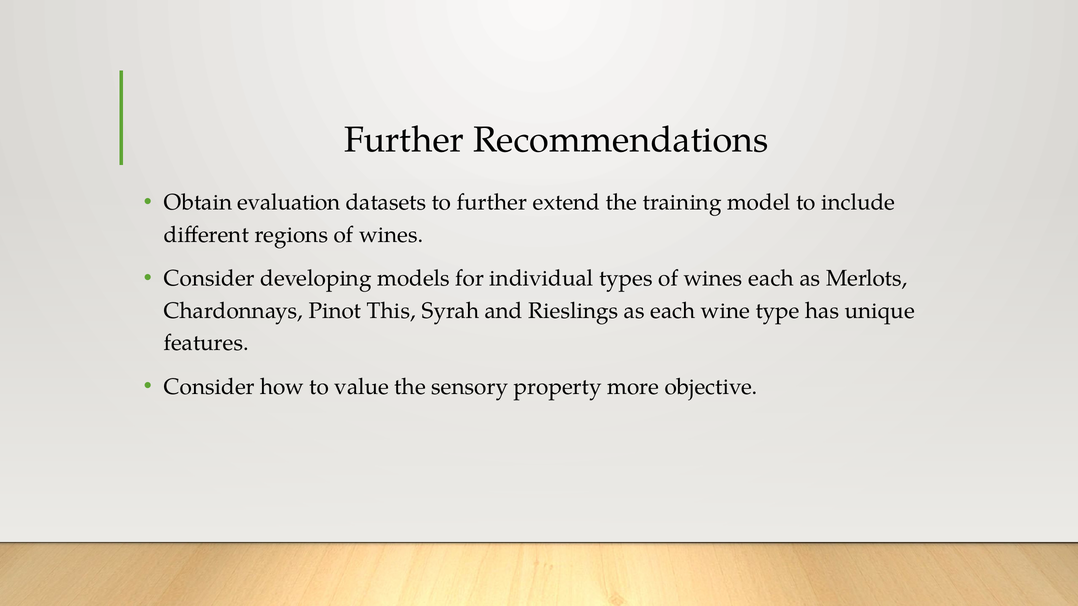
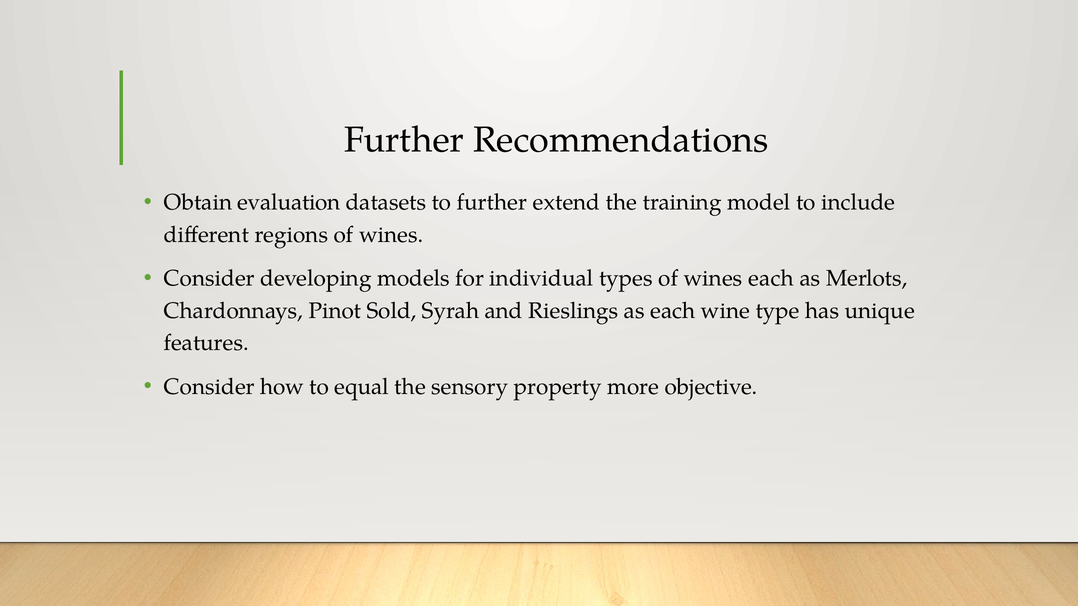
This: This -> Sold
value: value -> equal
